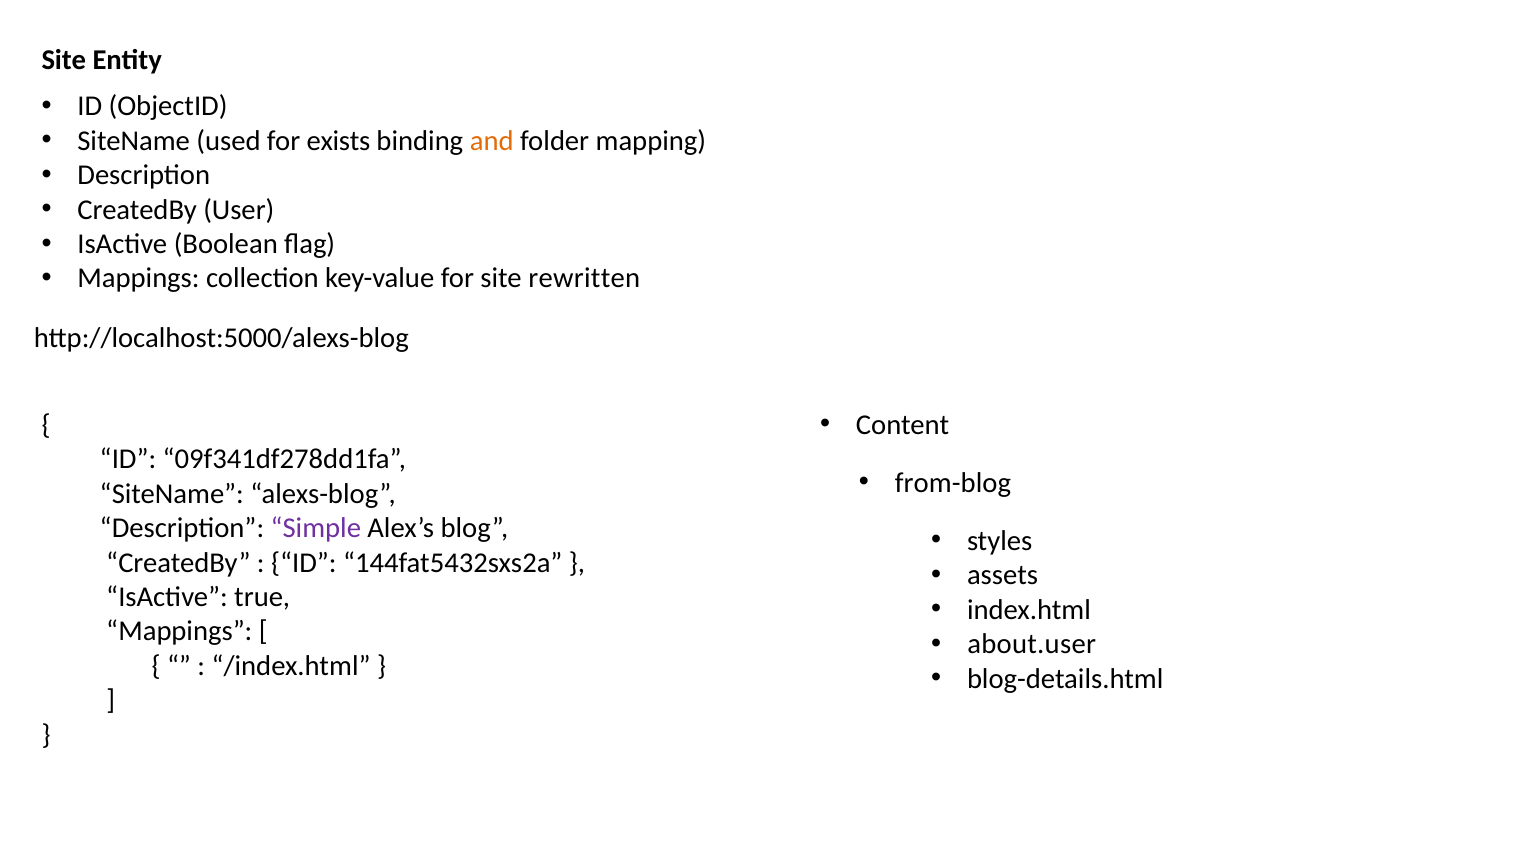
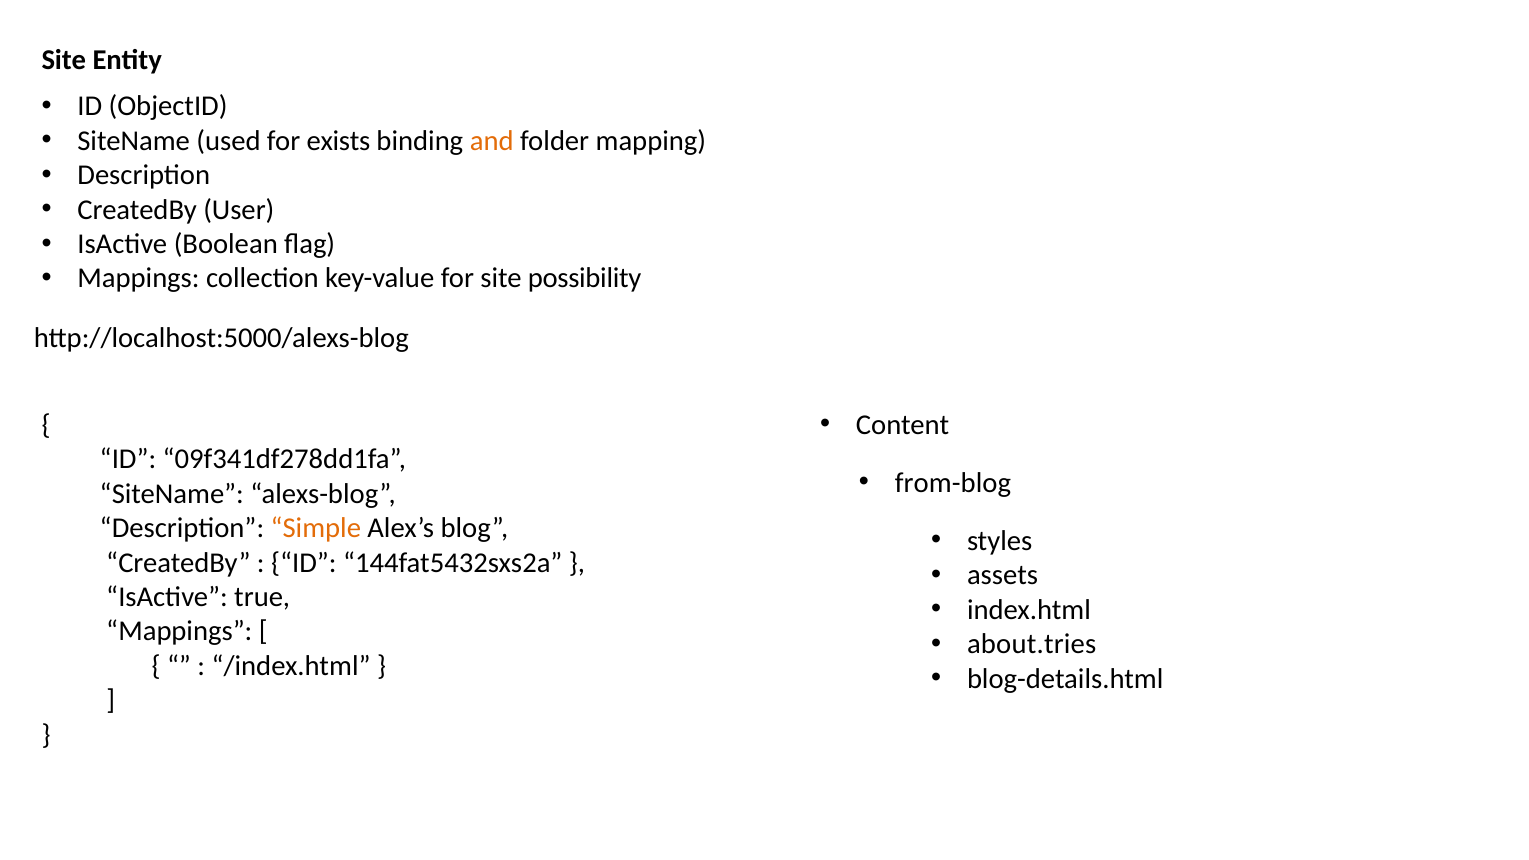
rewritten: rewritten -> possibility
Simple colour: purple -> orange
about.user: about.user -> about.tries
